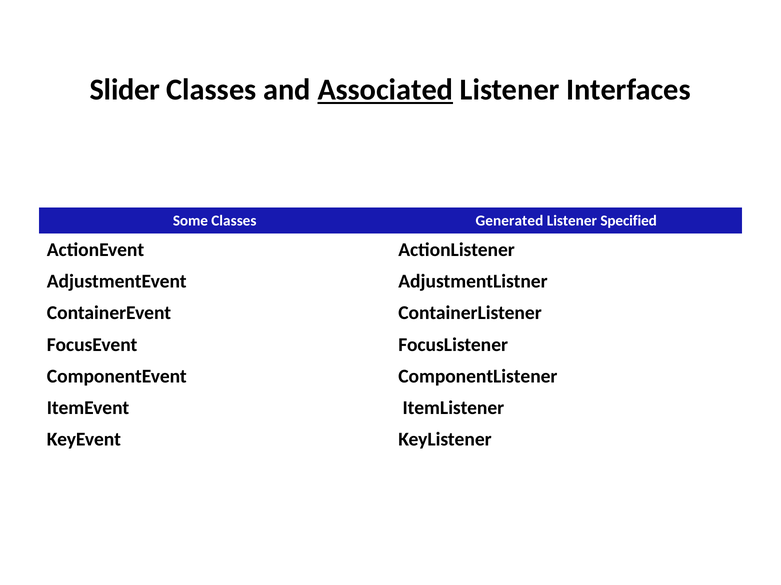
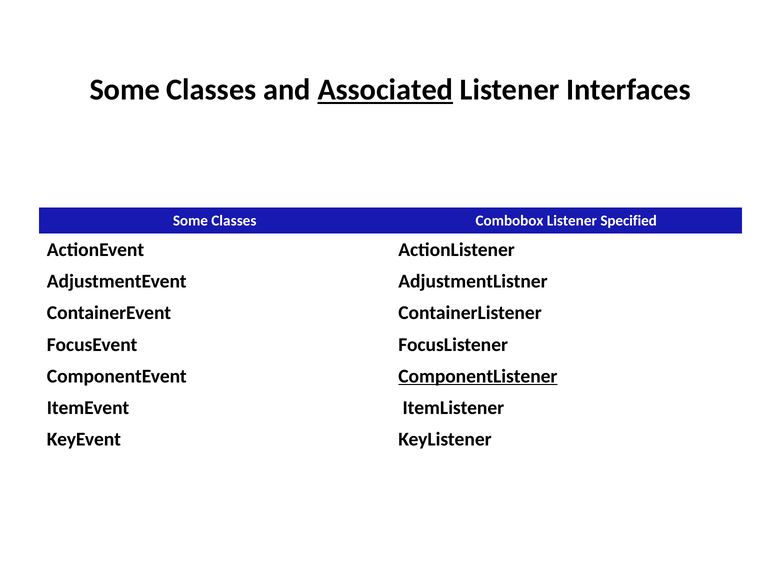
Slider at (125, 90): Slider -> Some
Generated: Generated -> Combobox
ComponentListener underline: none -> present
